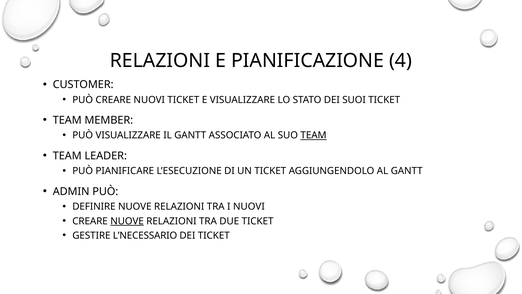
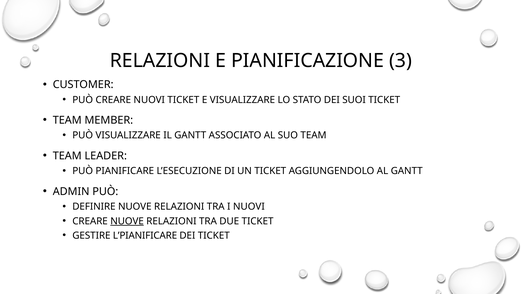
4: 4 -> 3
TEAM at (314, 135) underline: present -> none
L’NECESSARIO: L’NECESSARIO -> L’PIANIFICARE
